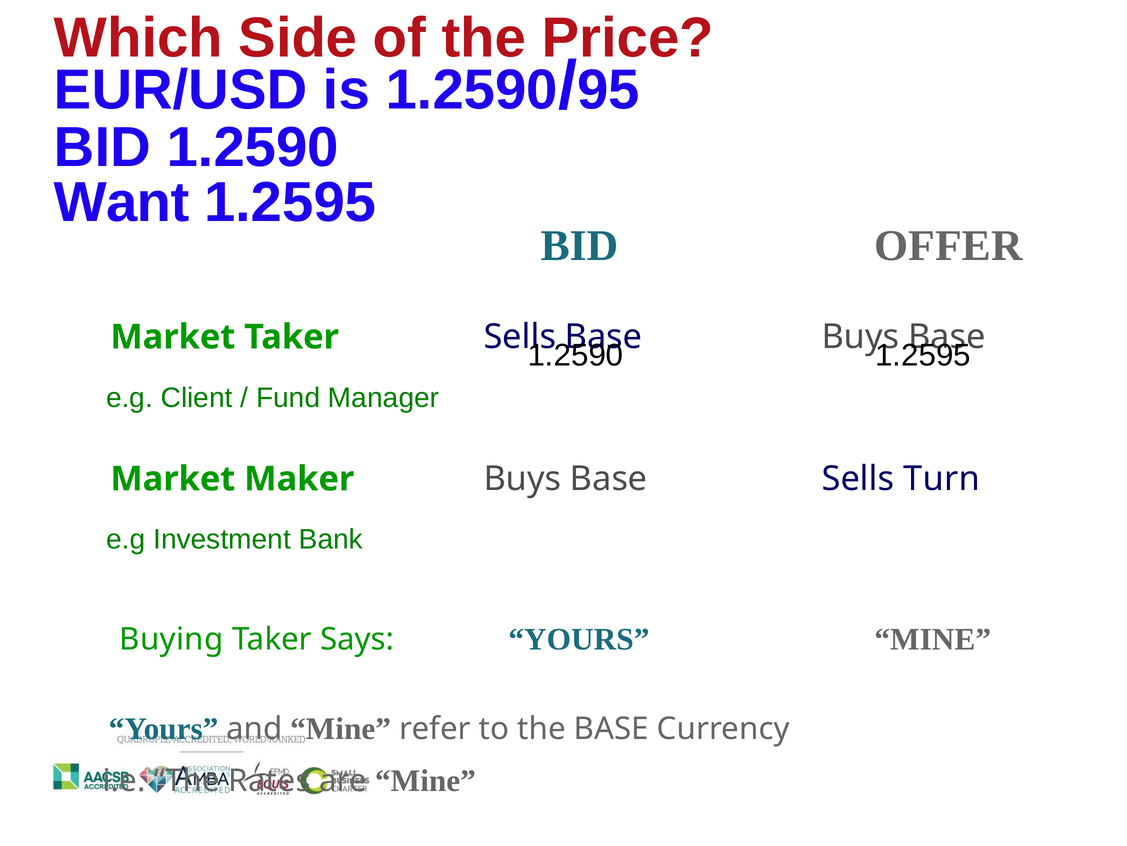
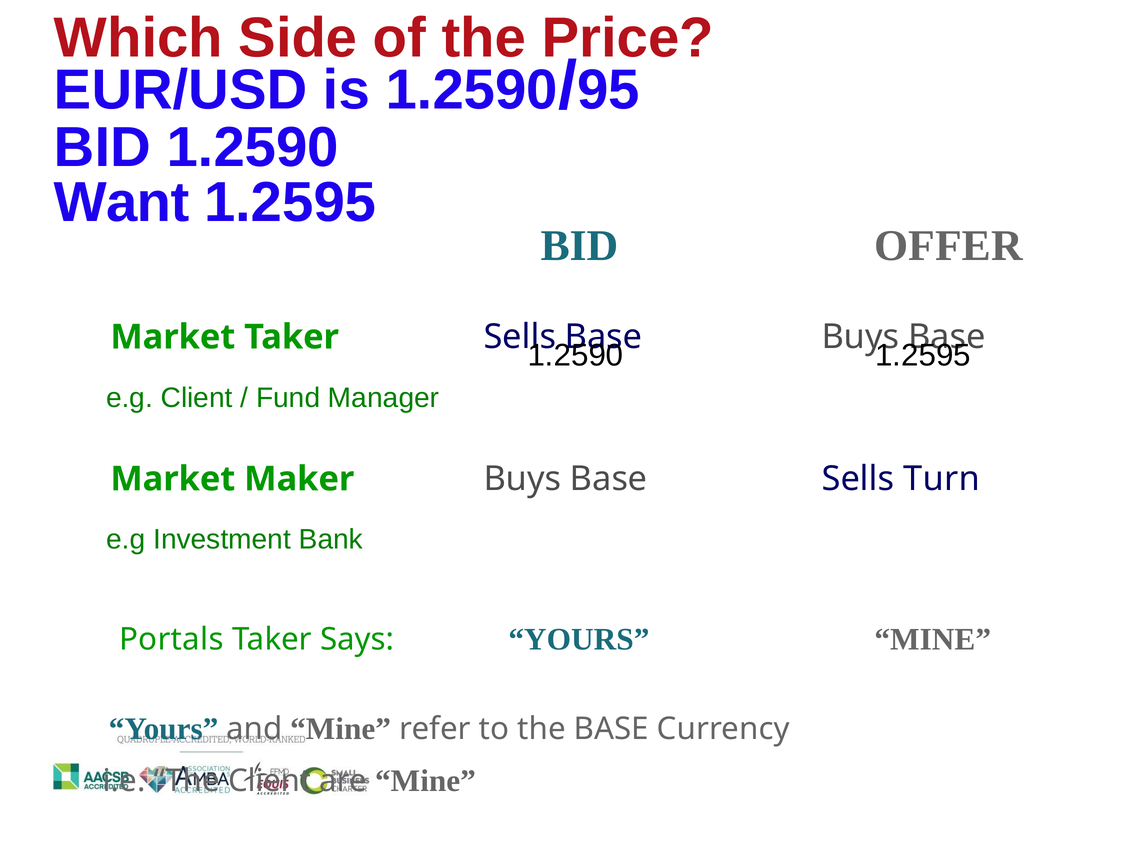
Buying: Buying -> Portals
The Rates: Rates -> Client
